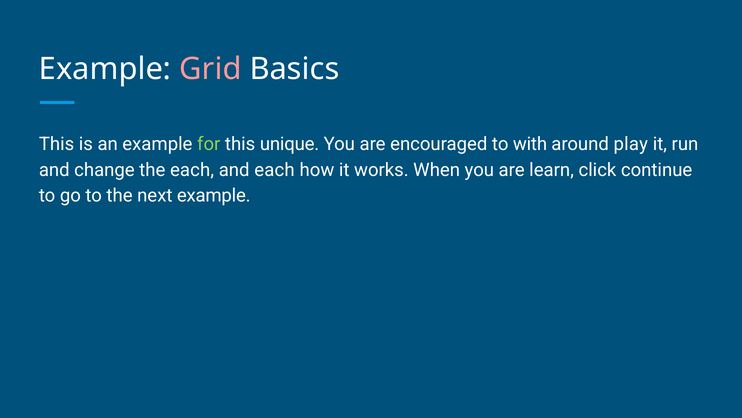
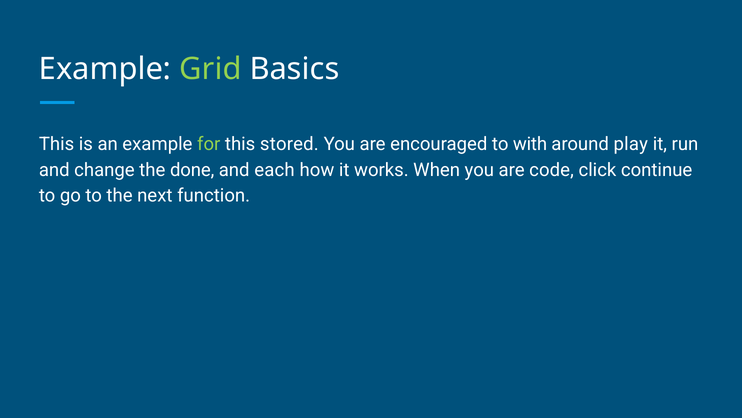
Grid colour: pink -> light green
unique: unique -> stored
the each: each -> done
learn: learn -> code
next example: example -> function
